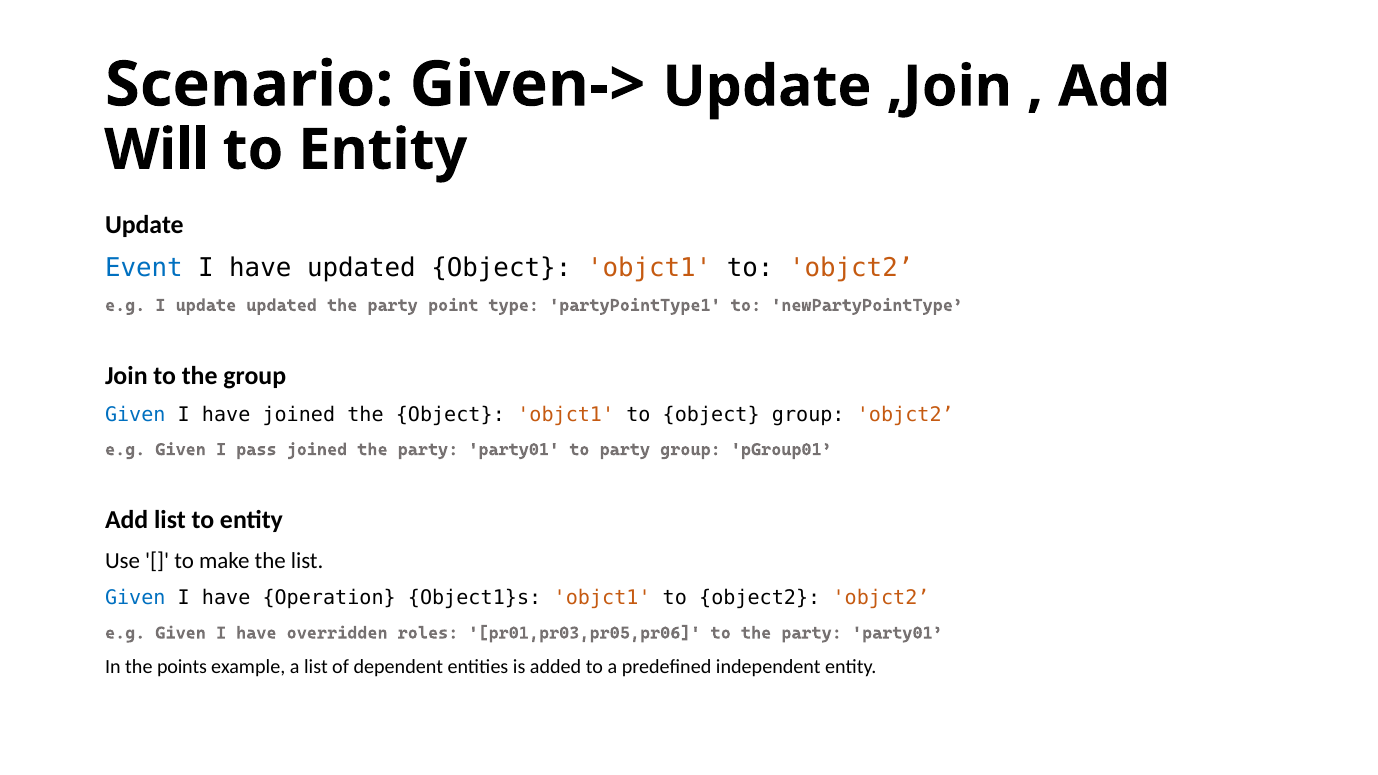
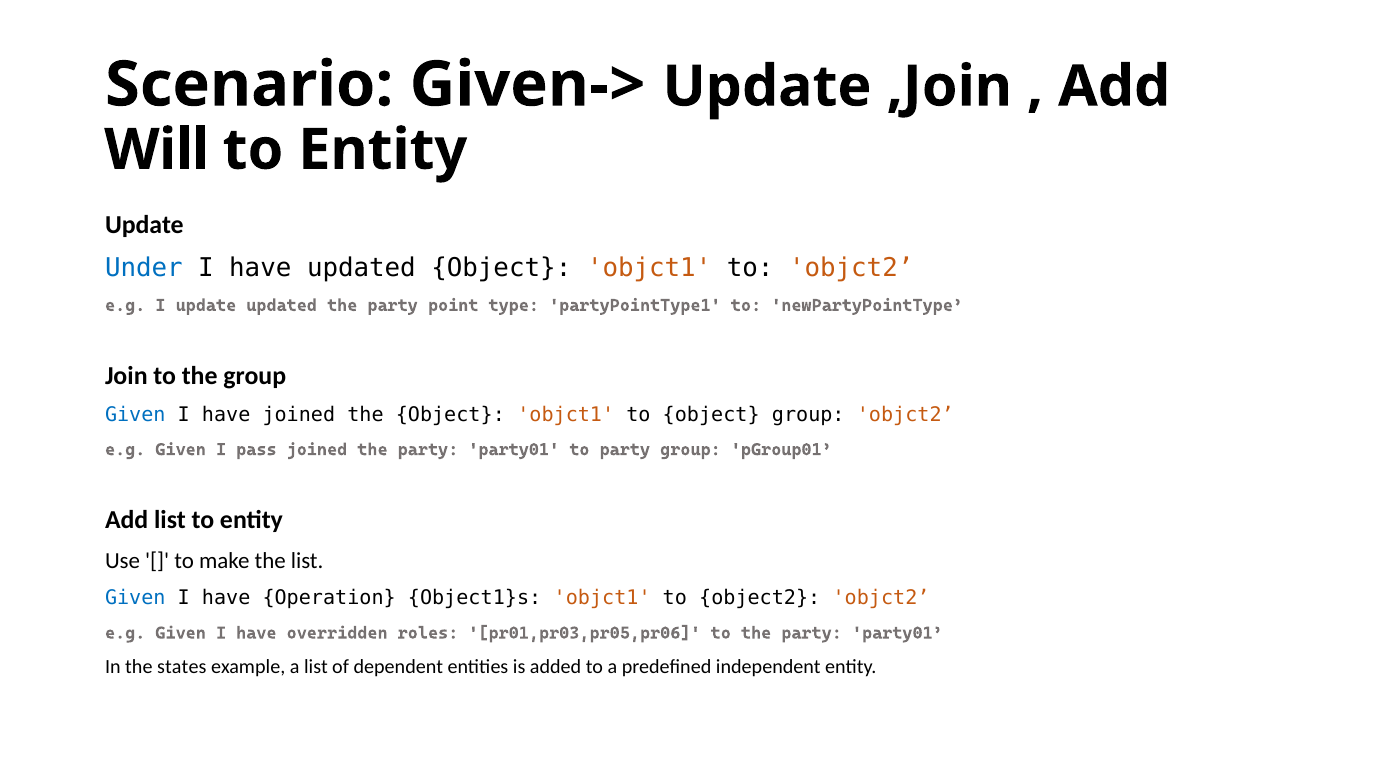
Event: Event -> Under
points: points -> states
